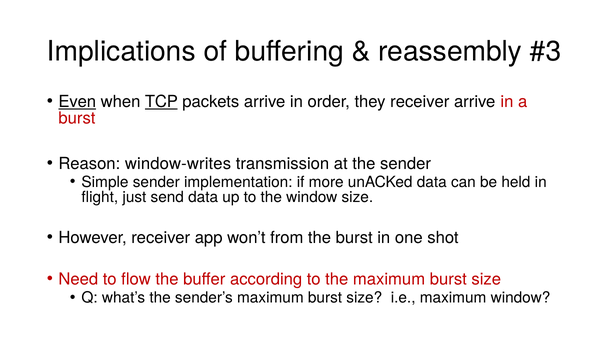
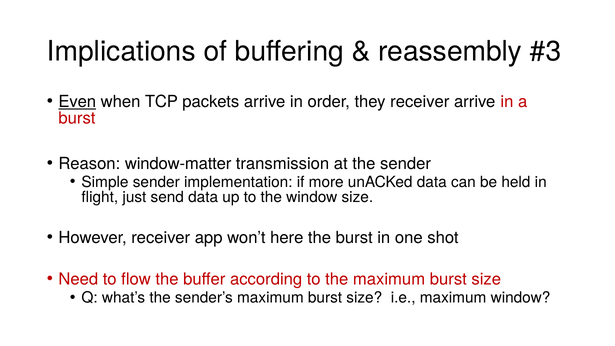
TCP underline: present -> none
window-writes: window-writes -> window-matter
from: from -> here
